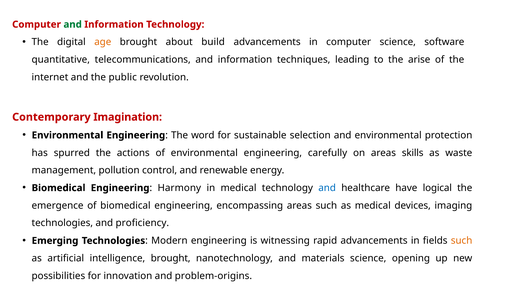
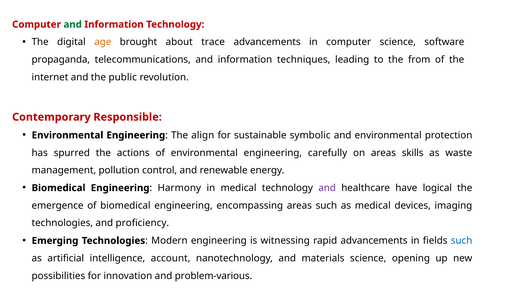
build: build -> trace
quantitative: quantitative -> propaganda
arise: arise -> from
Imagination: Imagination -> Responsible
word: word -> align
selection: selection -> symbolic
and at (327, 188) colour: blue -> purple
such at (462, 241) colour: orange -> blue
intelligence brought: brought -> account
problem-origins: problem-origins -> problem-various
